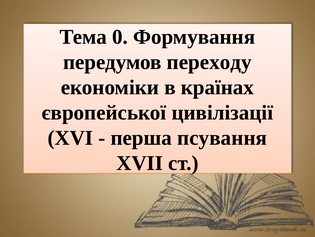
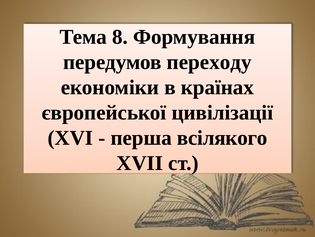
0: 0 -> 8
псування: псування -> всілякого
